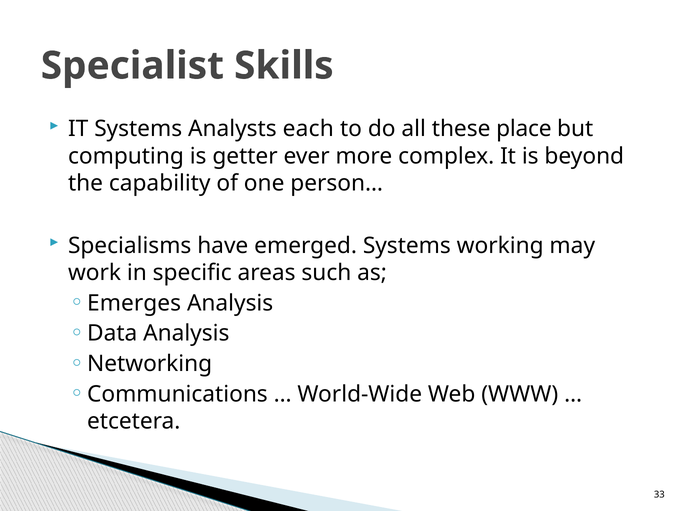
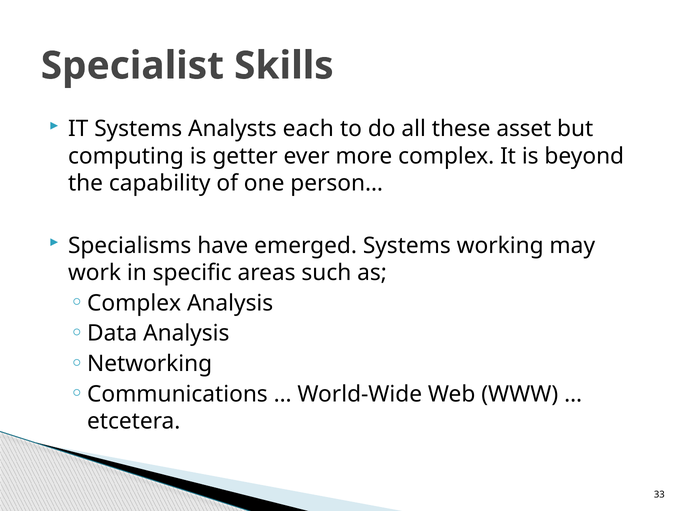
place: place -> asset
Emerges at (134, 303): Emerges -> Complex
